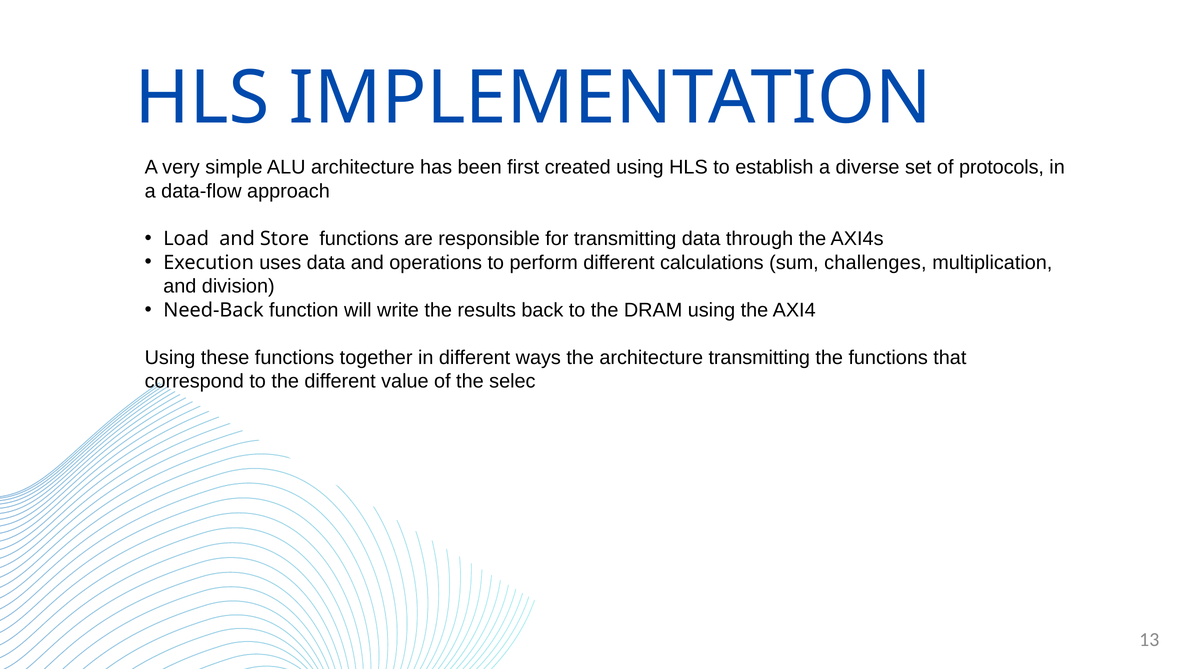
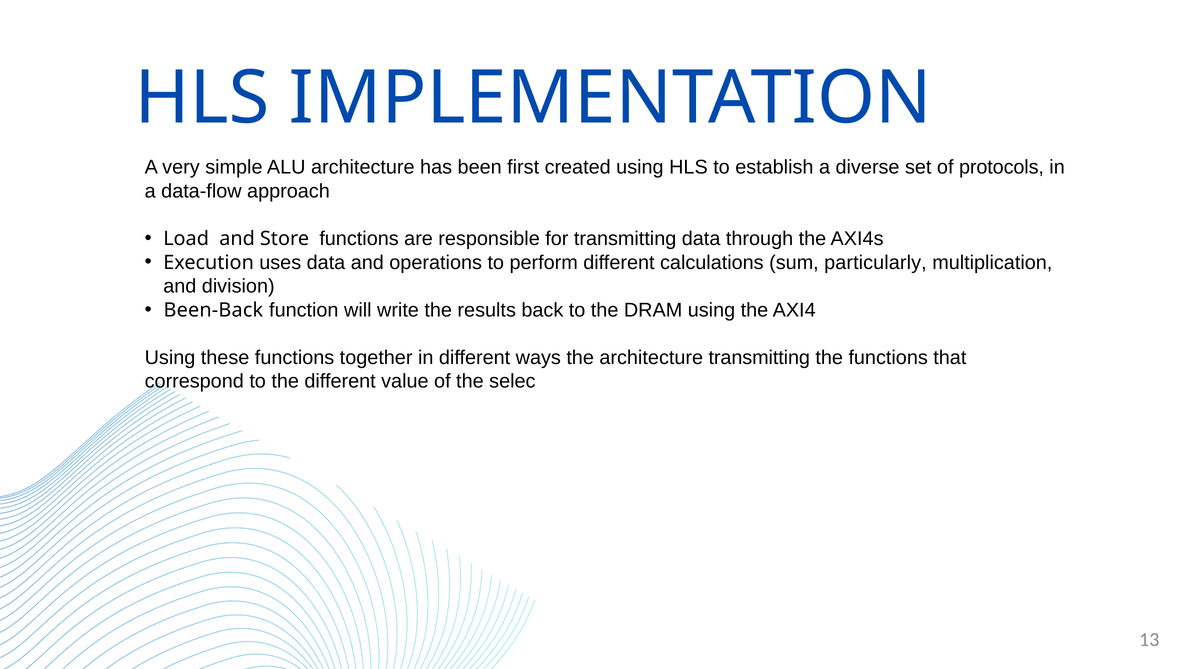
challenges: challenges -> particularly
Need-Back: Need-Back -> Been-Back
